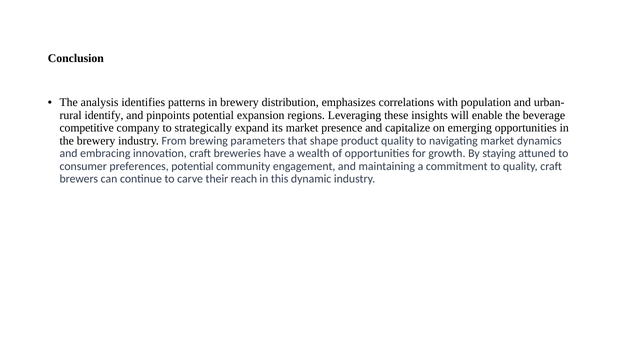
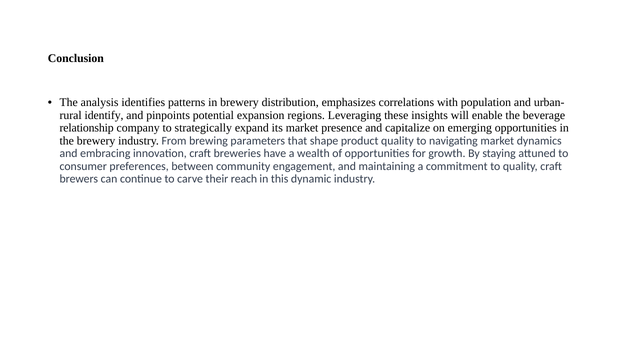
competitive: competitive -> relationship
preferences potential: potential -> between
